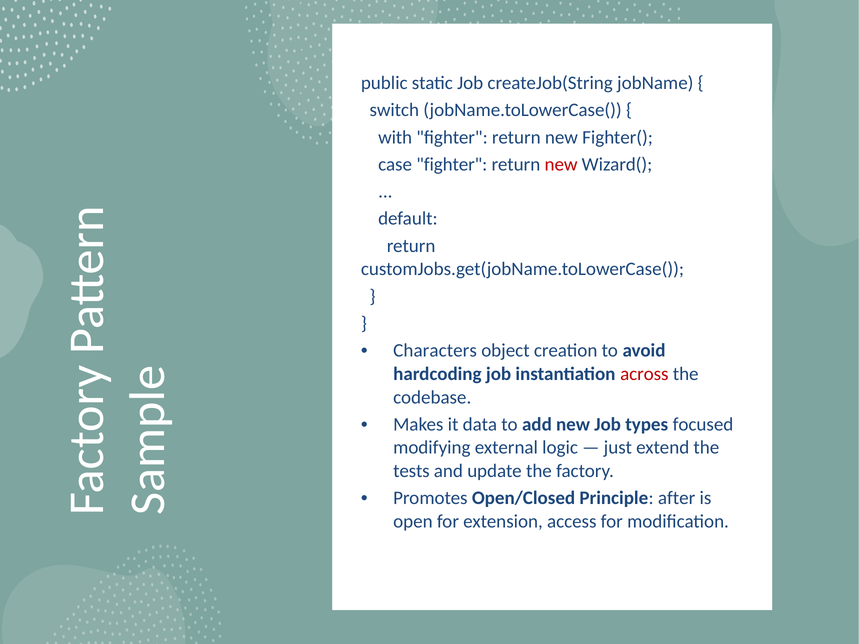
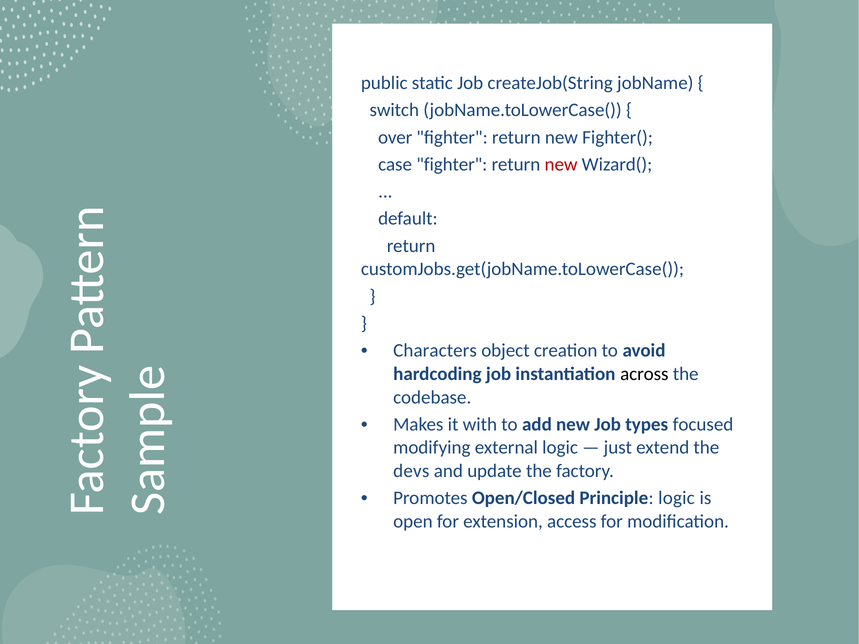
with: with -> over
across colour: red -> black
data: data -> with
tests: tests -> devs
Principle after: after -> logic
